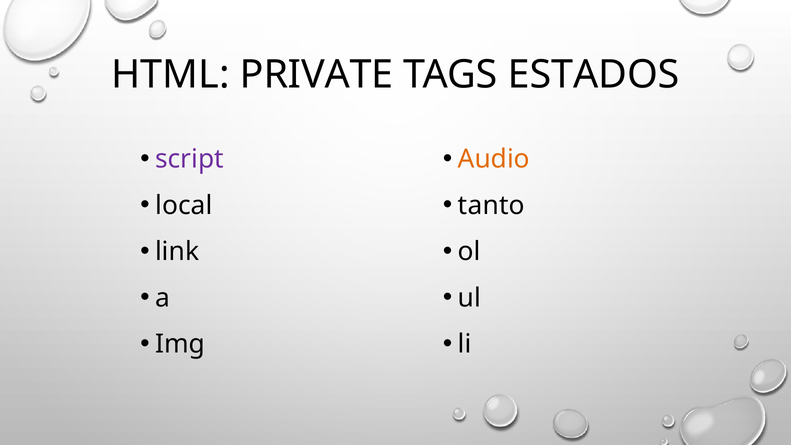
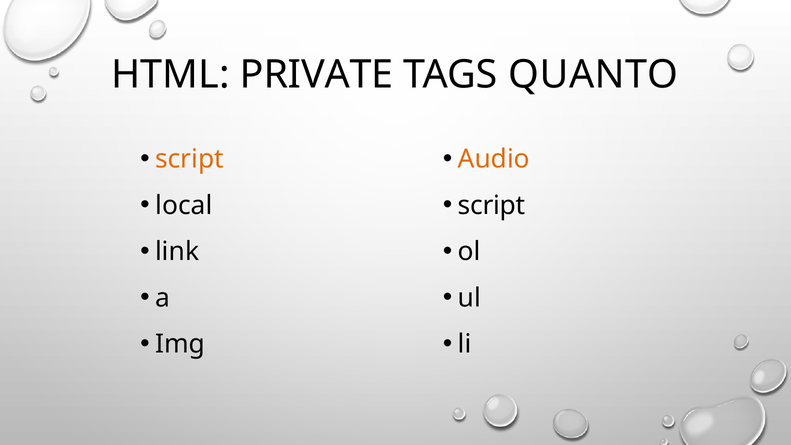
ESTADOS: ESTADOS -> QUANTO
script at (190, 159) colour: purple -> orange
tanto at (491, 205): tanto -> script
